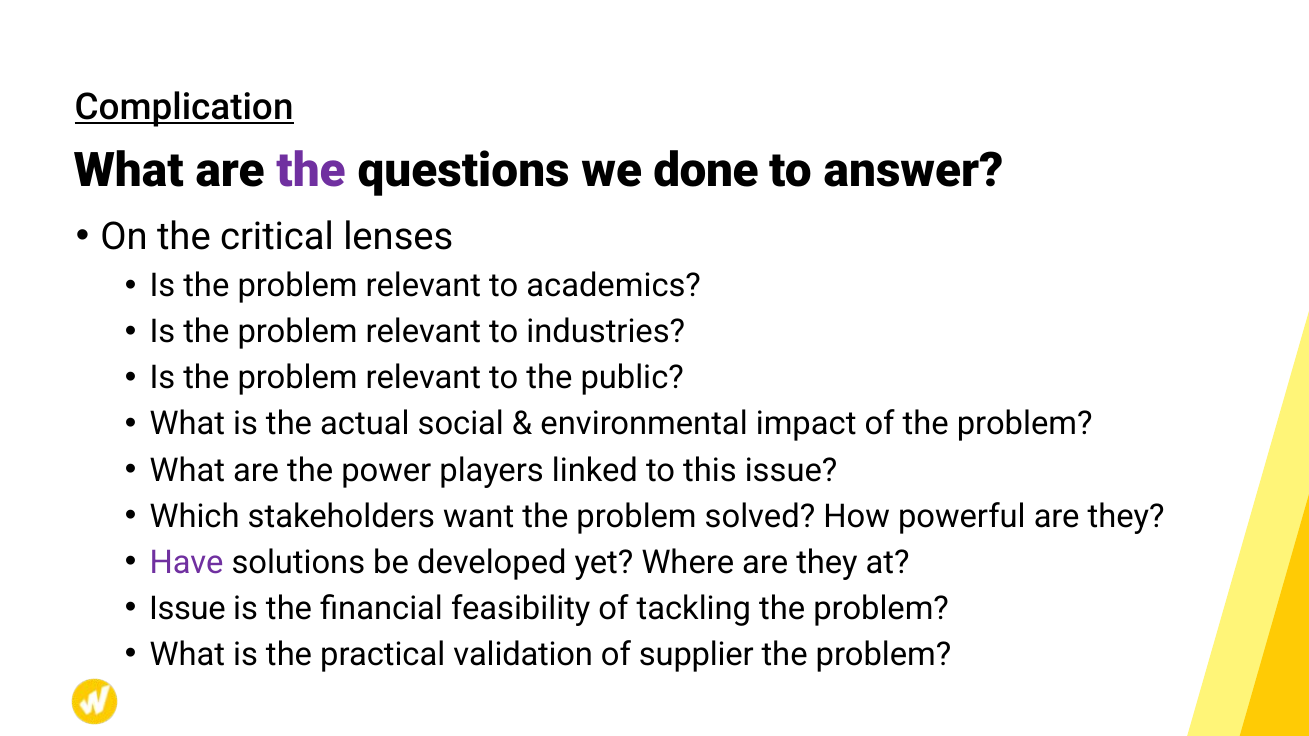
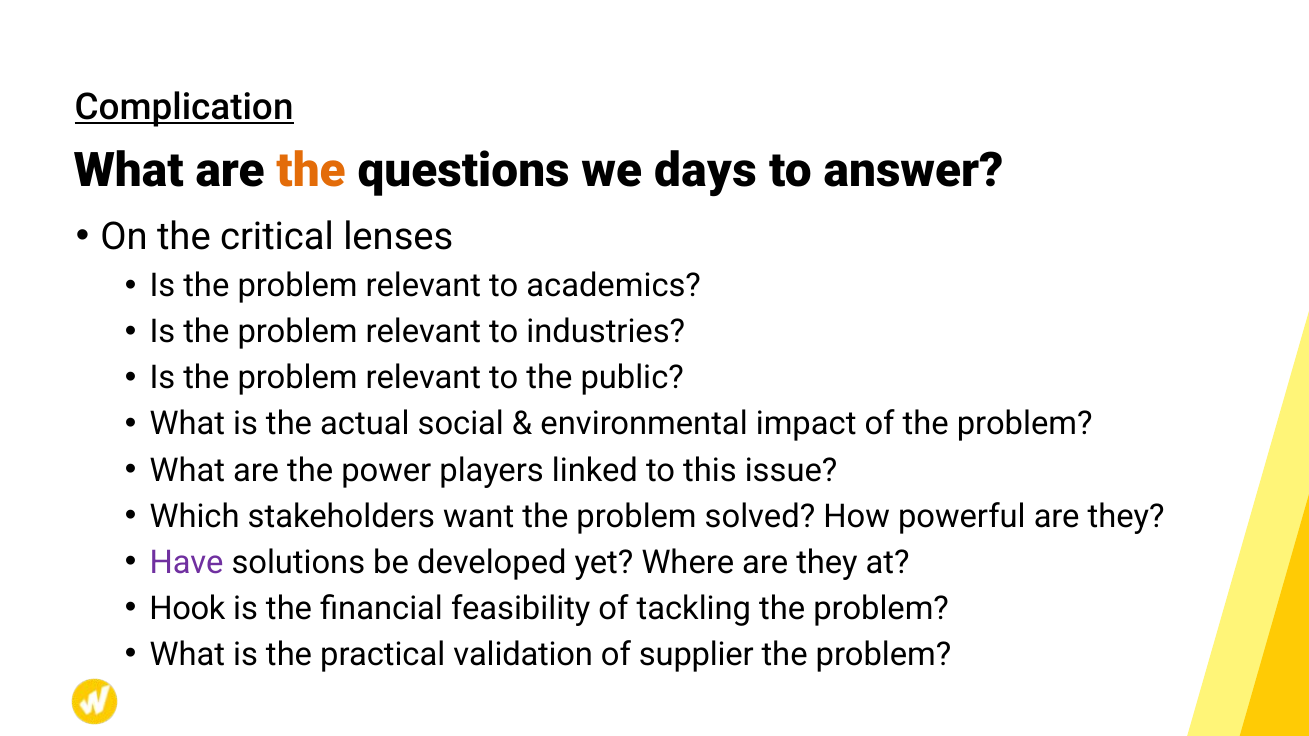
the at (311, 171) colour: purple -> orange
done: done -> days
Issue at (187, 609): Issue -> Hook
